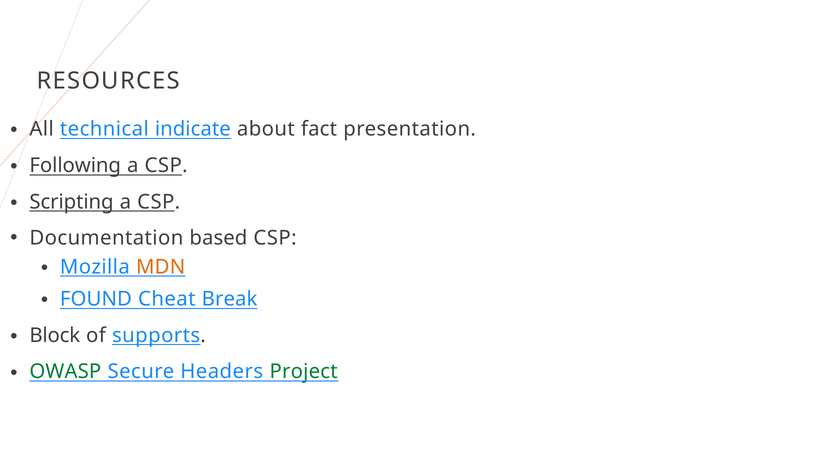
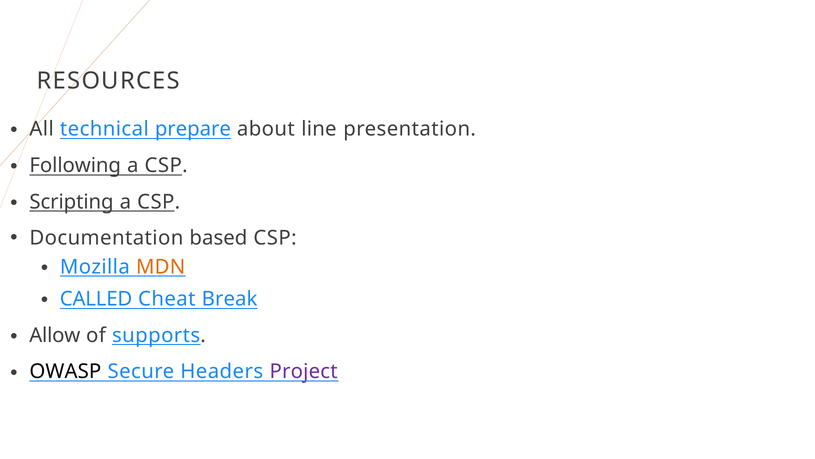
indicate: indicate -> prepare
fact: fact -> line
FOUND: FOUND -> CALLED
Block: Block -> Allow
OWASP colour: green -> black
Project colour: green -> purple
